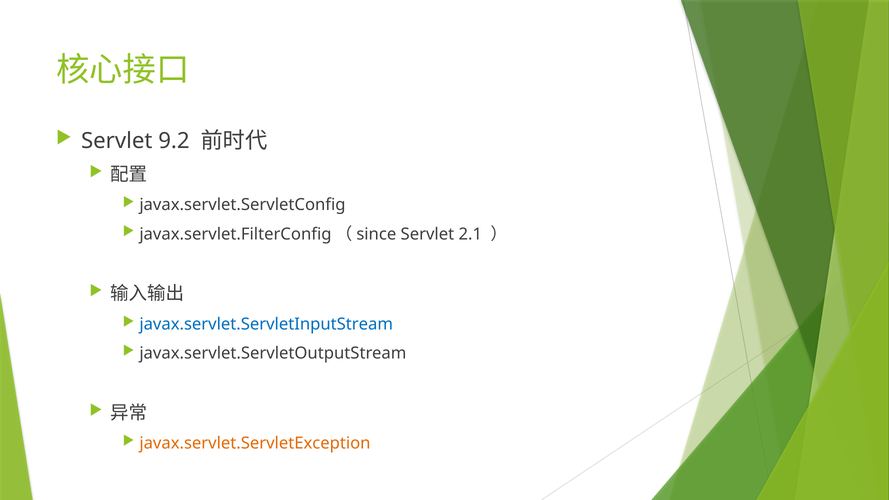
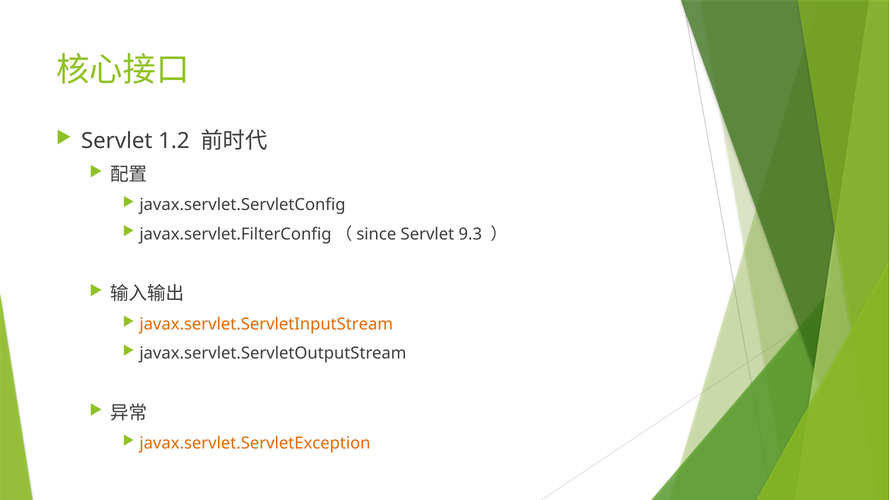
9.2: 9.2 -> 1.2
2.1: 2.1 -> 9.3
javax.servlet.ServletInputStream colour: blue -> orange
